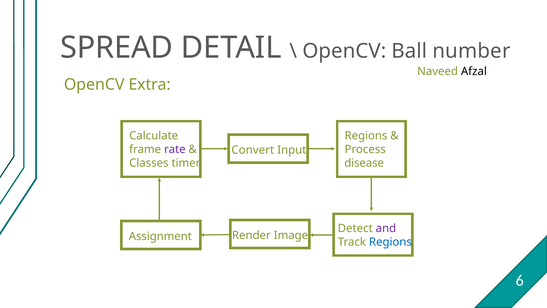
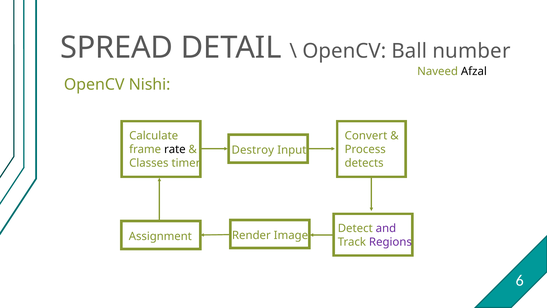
Extra: Extra -> Nishi
Regions at (366, 136): Regions -> Convert
rate colour: purple -> black
Convert: Convert -> Destroy
disease: disease -> detects
Regions at (390, 242) colour: blue -> purple
